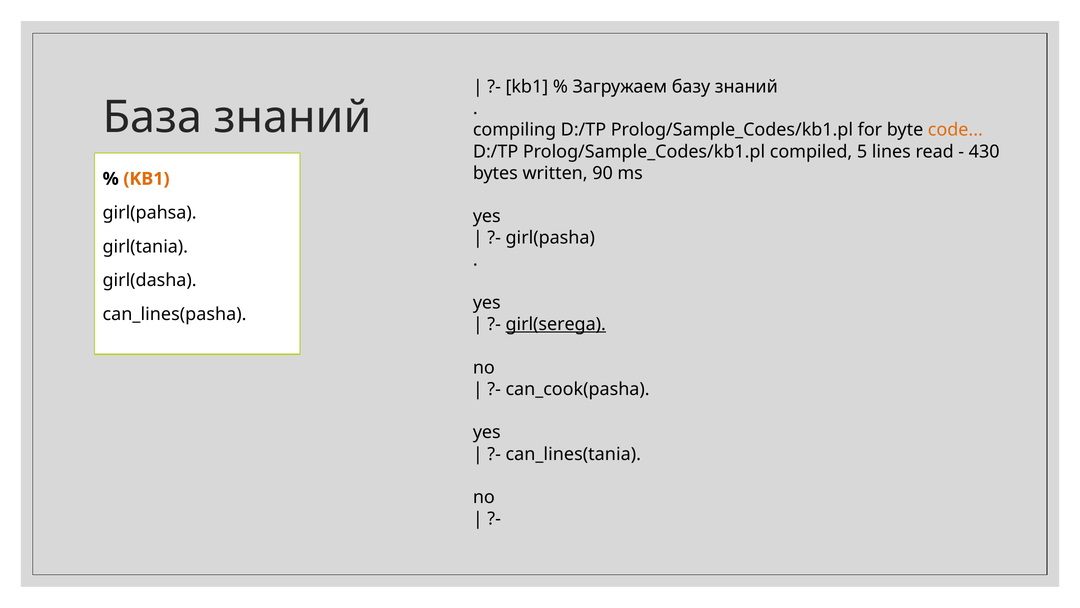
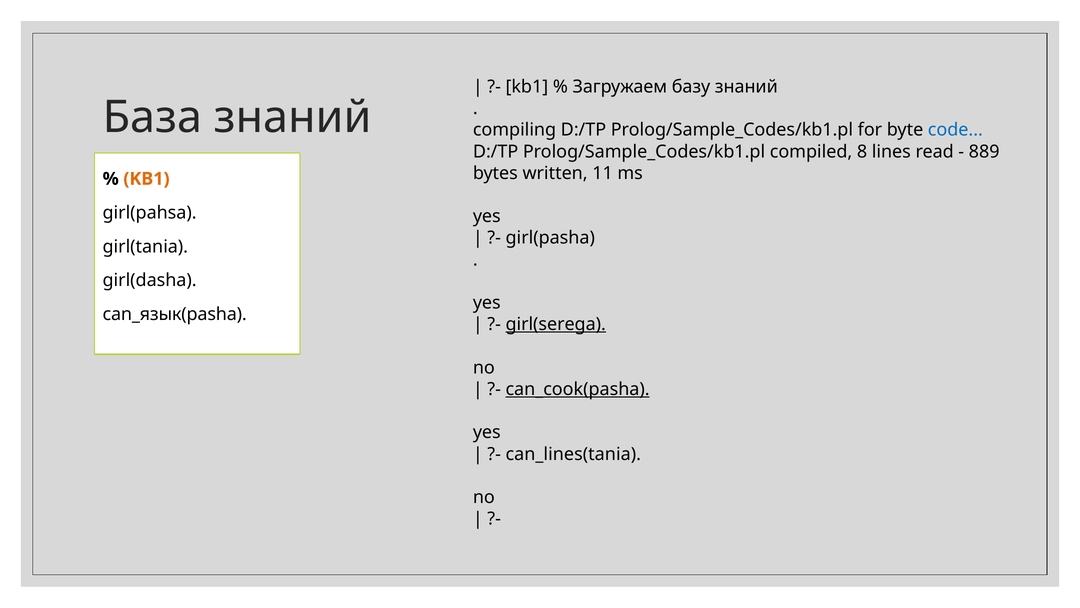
code colour: orange -> blue
5: 5 -> 8
430: 430 -> 889
90: 90 -> 11
can_lines(pasha: can_lines(pasha -> can_язык(pasha
can_cook(pasha underline: none -> present
